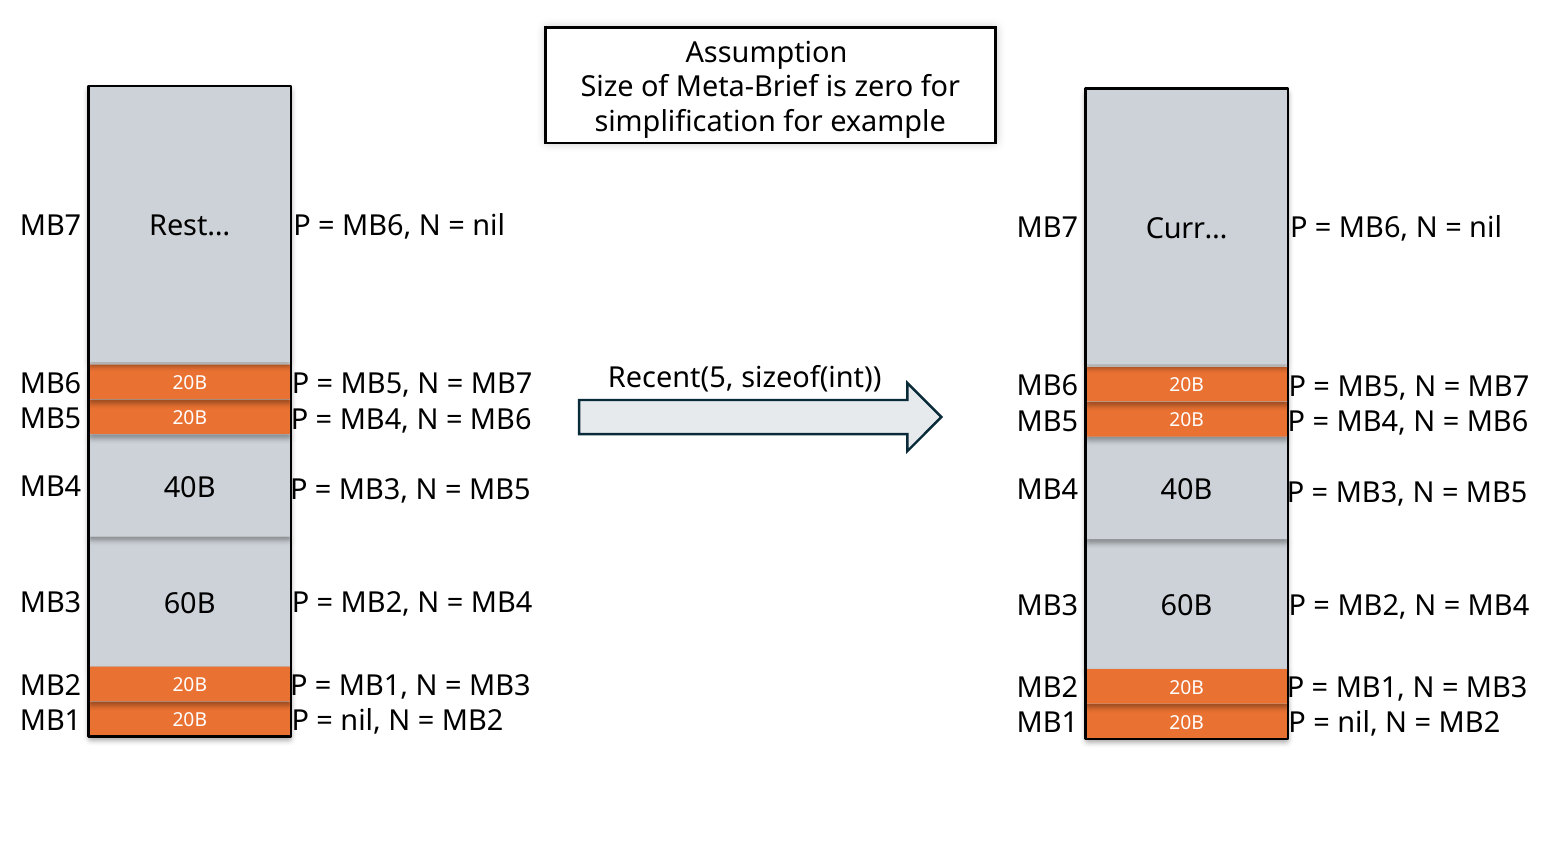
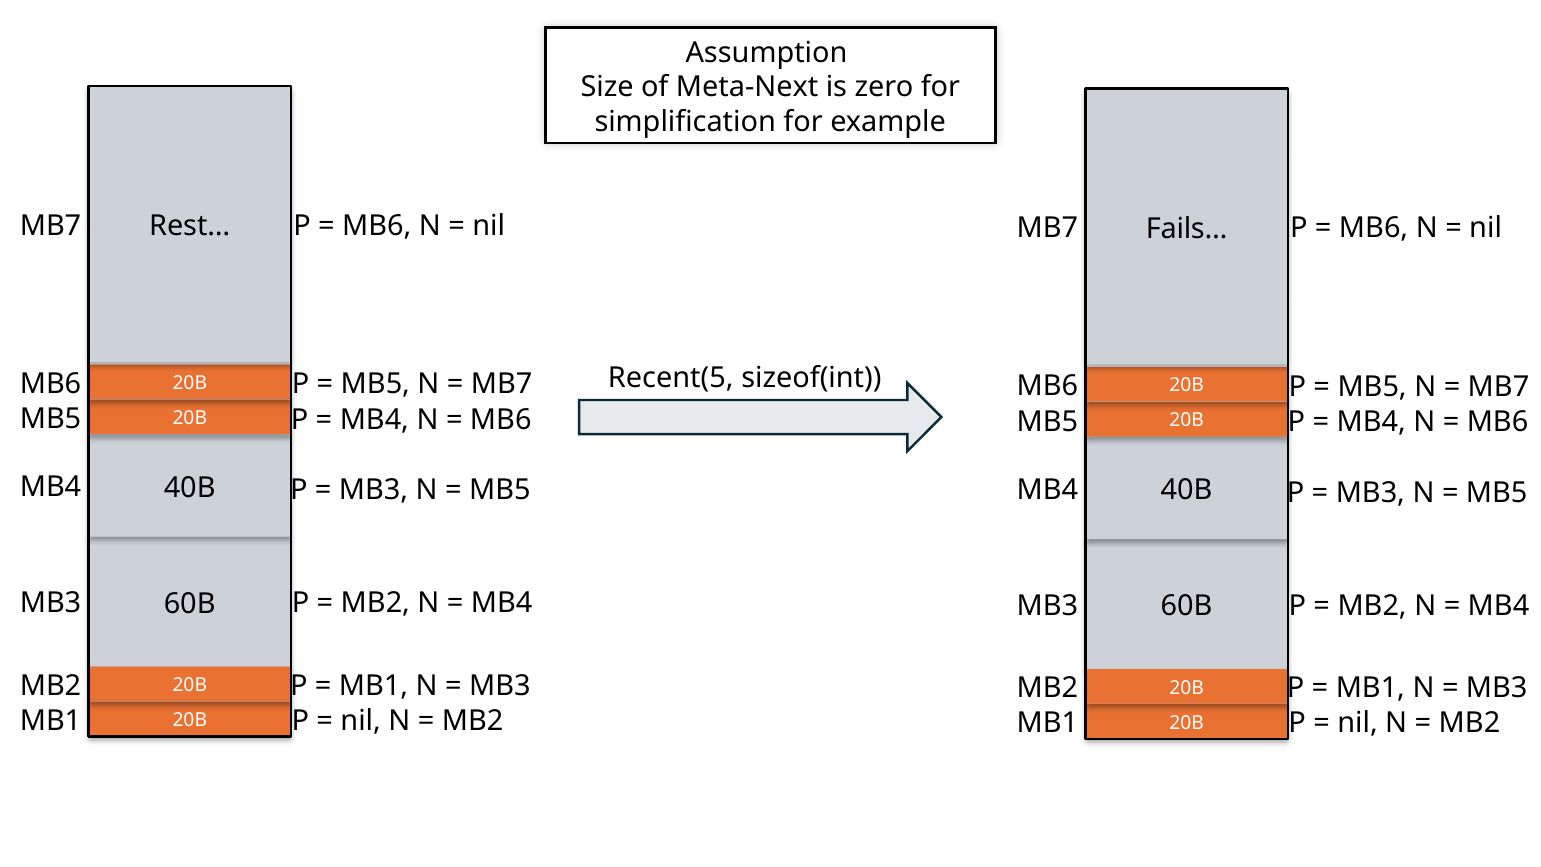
Meta-Brief: Meta-Brief -> Meta-Next
Curr…: Curr… -> Fails…
